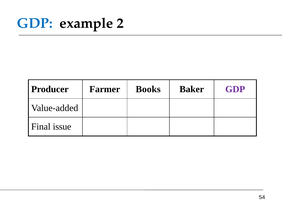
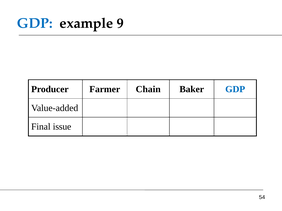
2: 2 -> 9
Books: Books -> Chain
GDP at (235, 89) colour: purple -> blue
